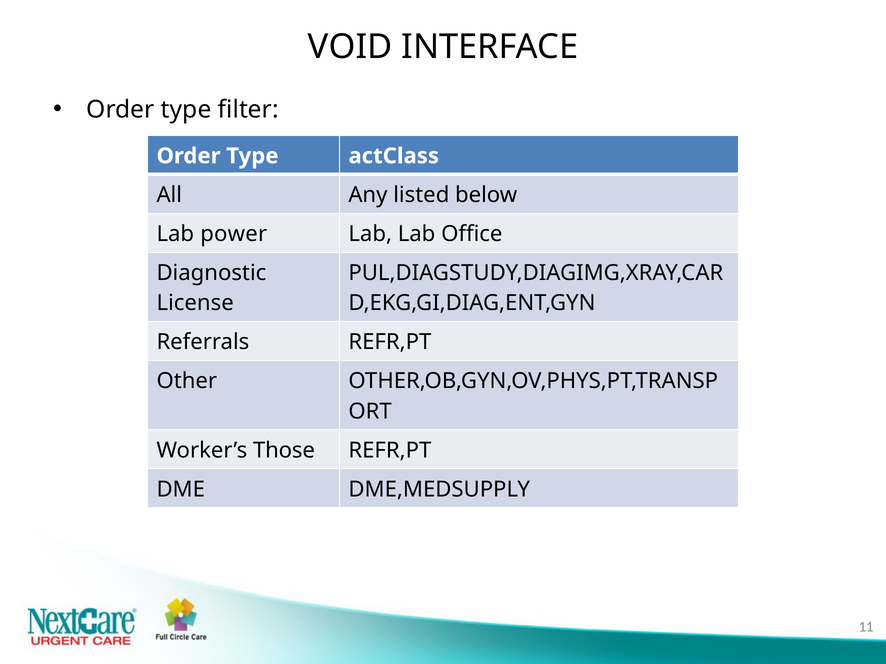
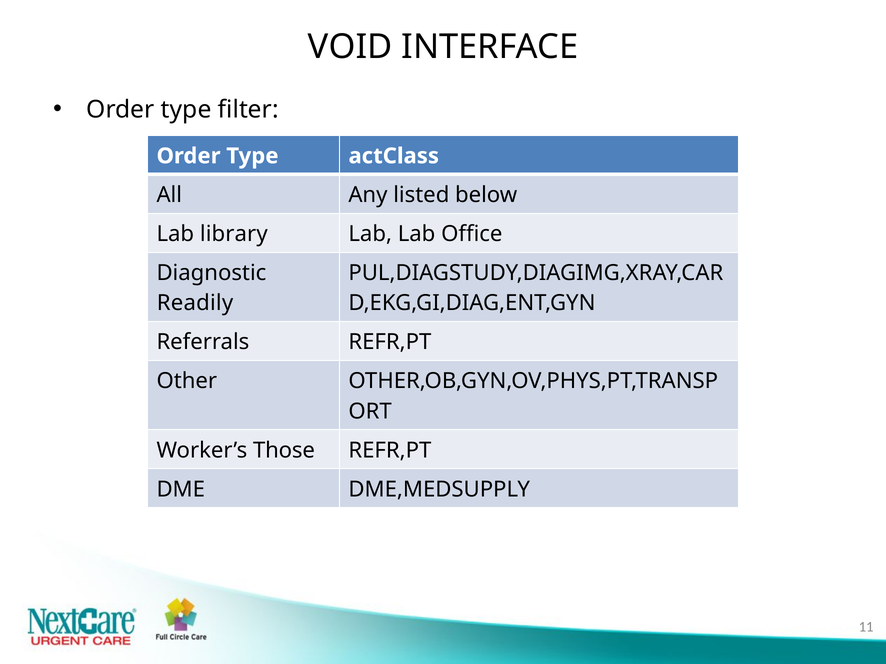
power: power -> library
License: License -> Readily
